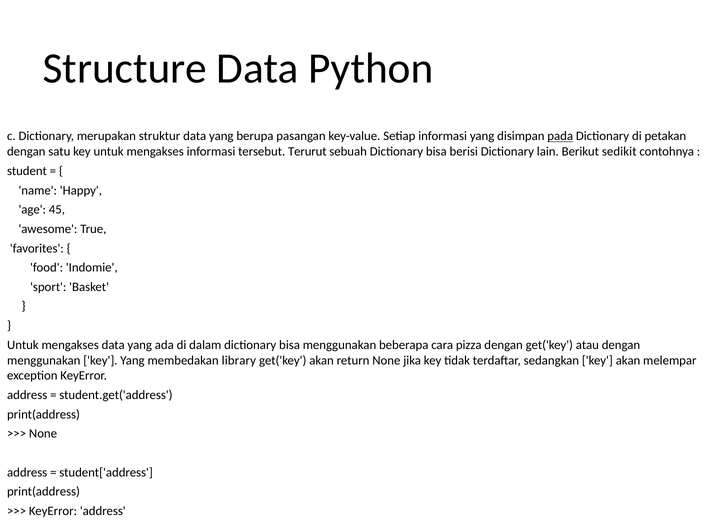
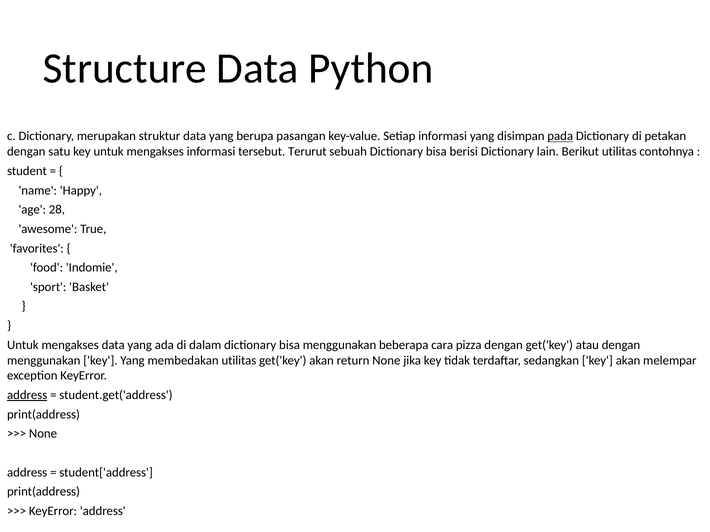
Berikut sedikit: sedikit -> utilitas
45: 45 -> 28
membedakan library: library -> utilitas
address at (27, 395) underline: none -> present
